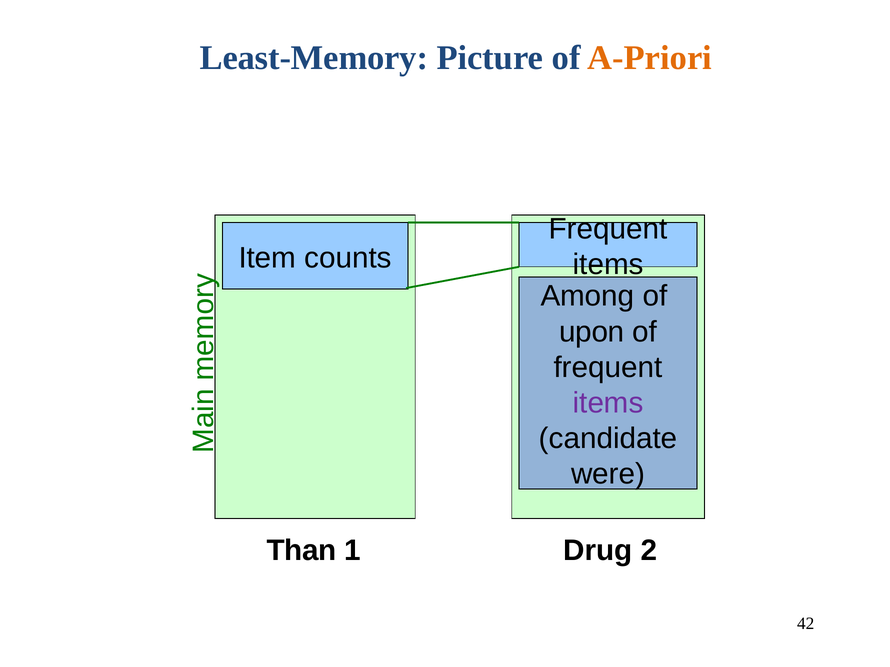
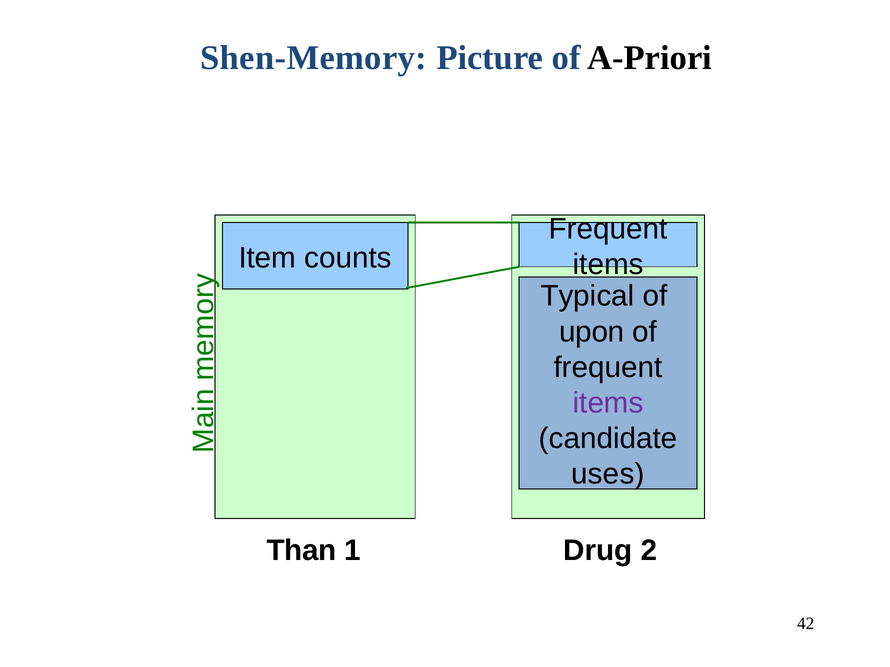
Least-Memory: Least-Memory -> Shen-Memory
A-Priori colour: orange -> black
Among: Among -> Typical
were: were -> uses
